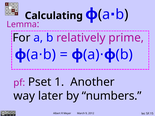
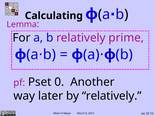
1: 1 -> 0
by numbers: numbers -> relatively
